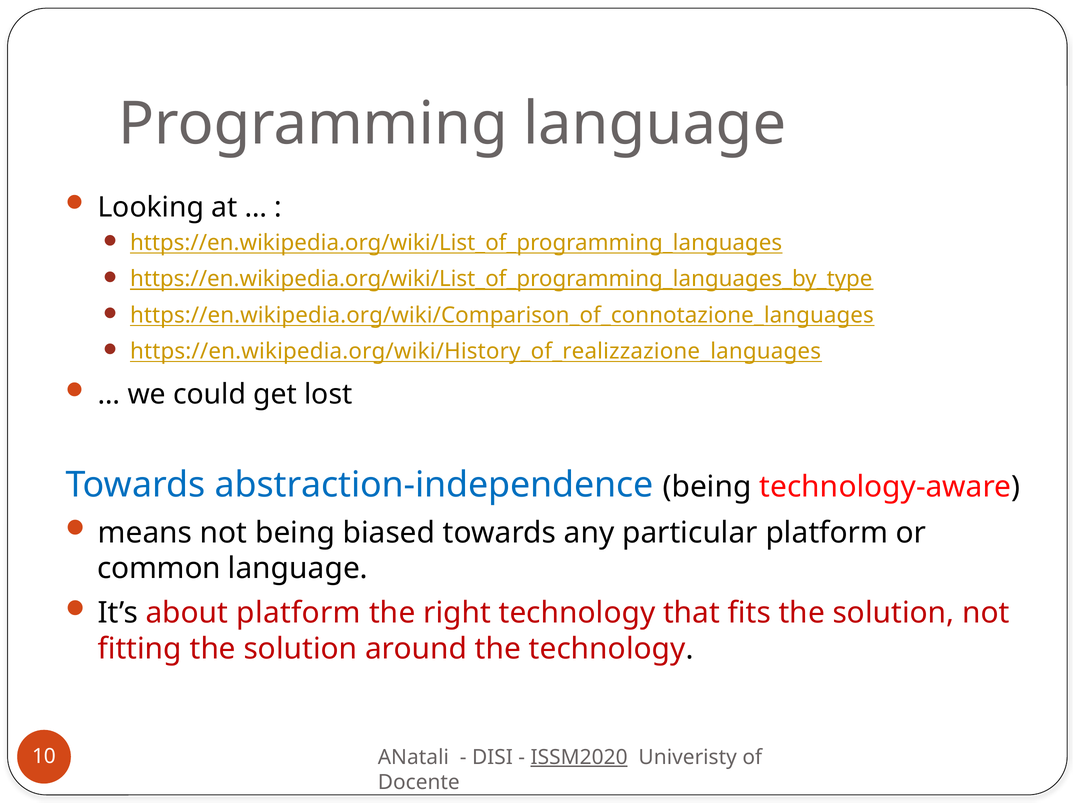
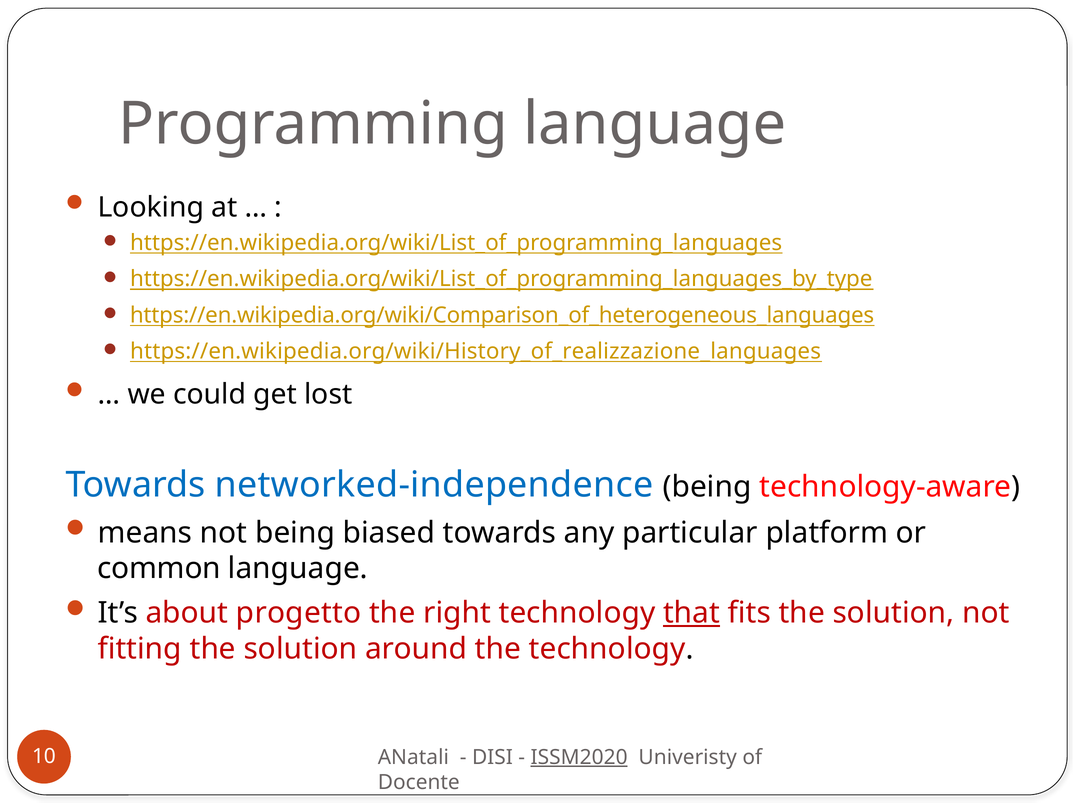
https://en.wikipedia.org/wiki/Comparison_of_connotazione_languages: https://en.wikipedia.org/wiki/Comparison_of_connotazione_languages -> https://en.wikipedia.org/wiki/Comparison_of_heterogeneous_languages
abstraction-independence: abstraction-independence -> networked-independence
about platform: platform -> progetto
that underline: none -> present
